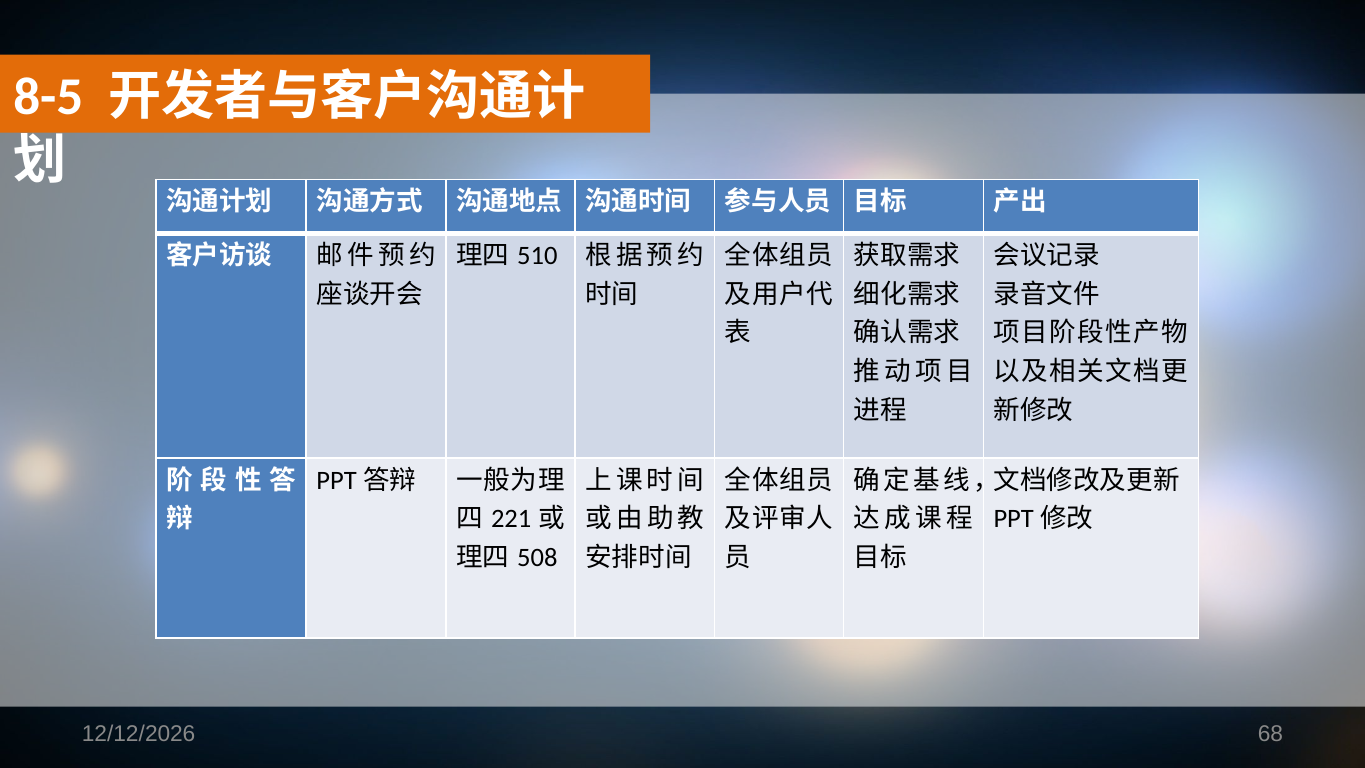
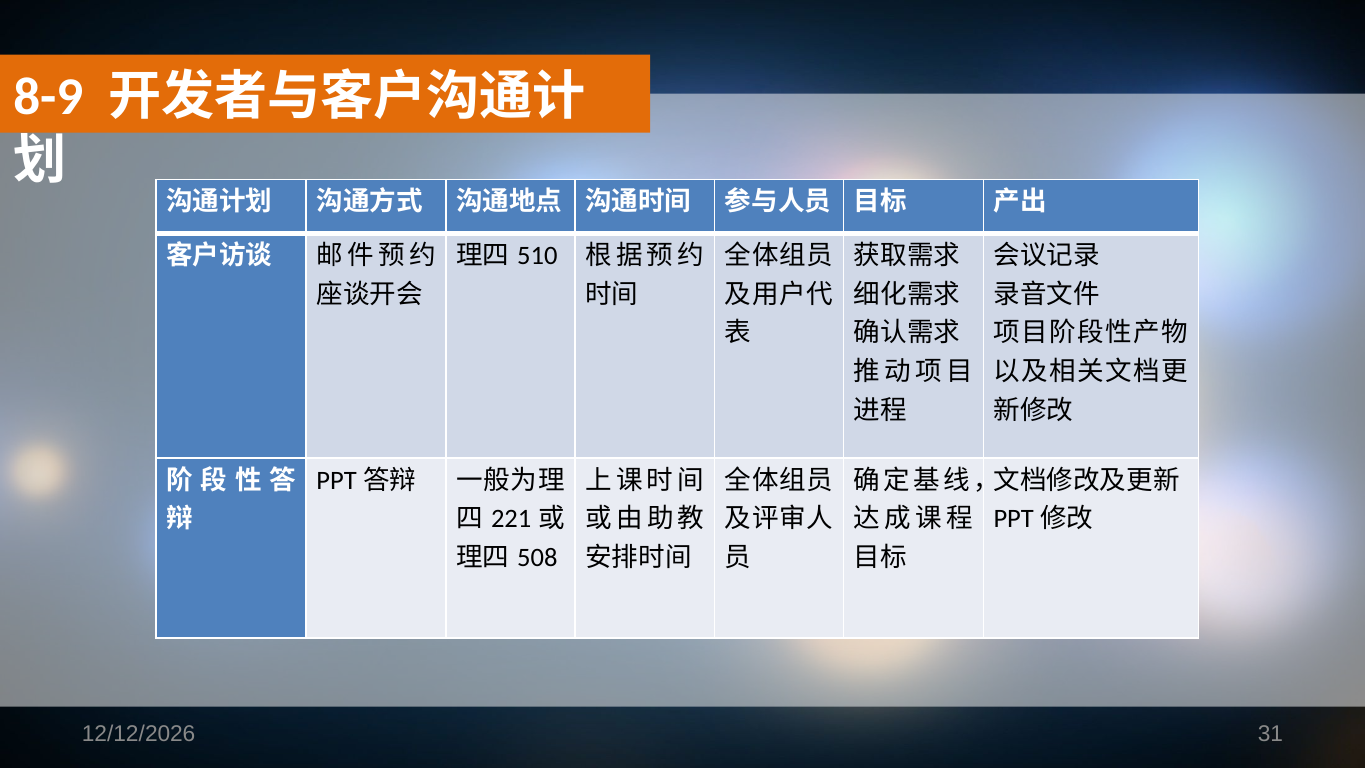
8-5: 8-5 -> 8-9
68: 68 -> 31
